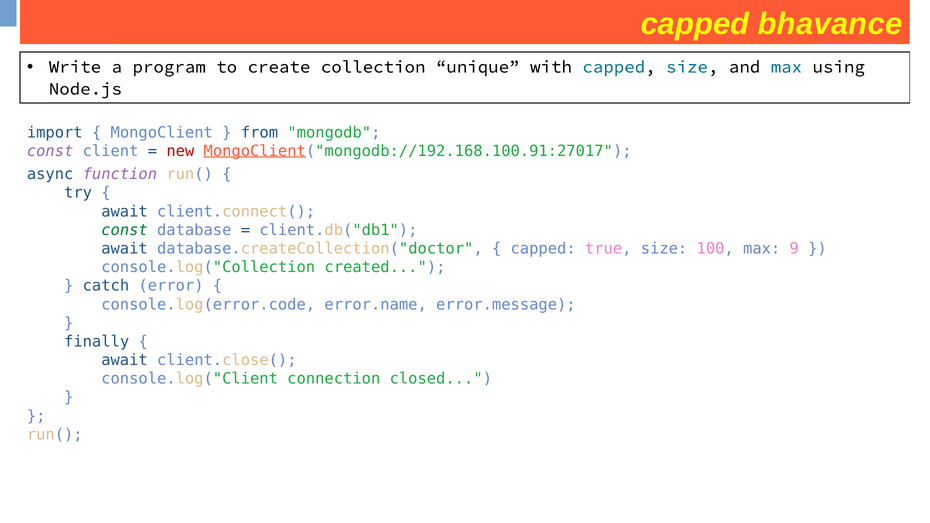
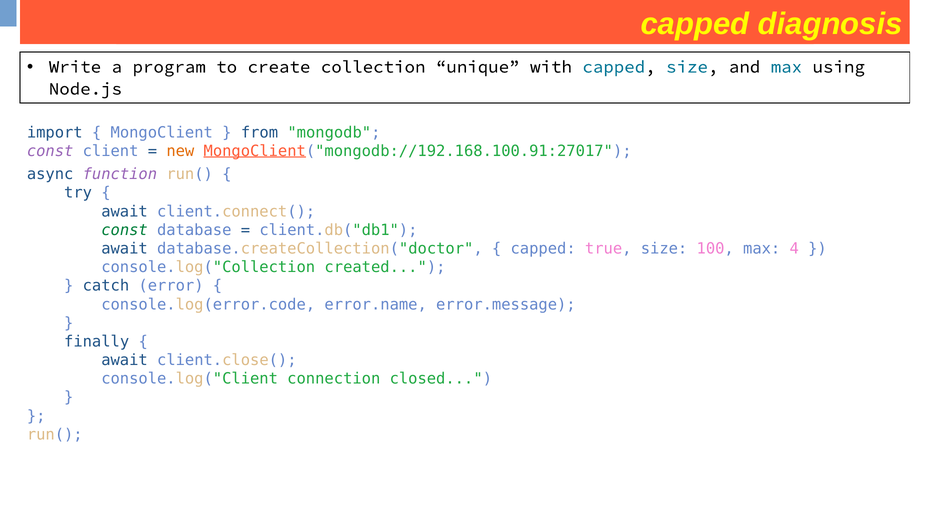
bhavance: bhavance -> diagnosis
new colour: red -> orange
9: 9 -> 4
